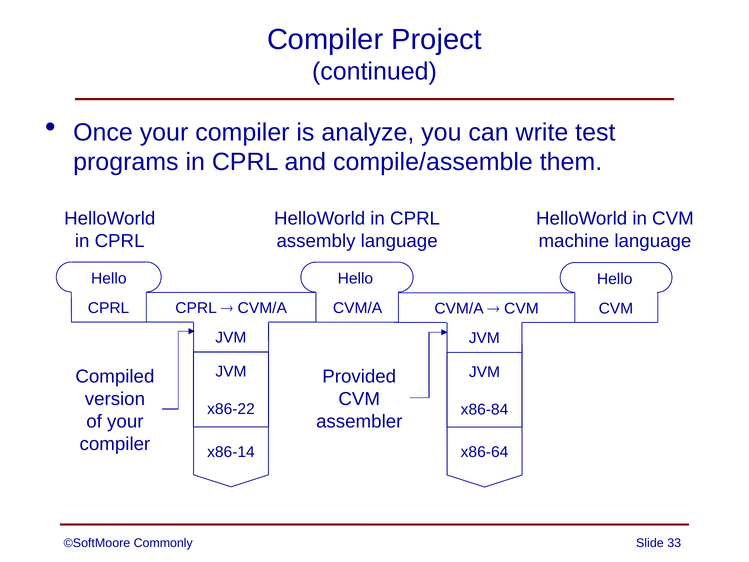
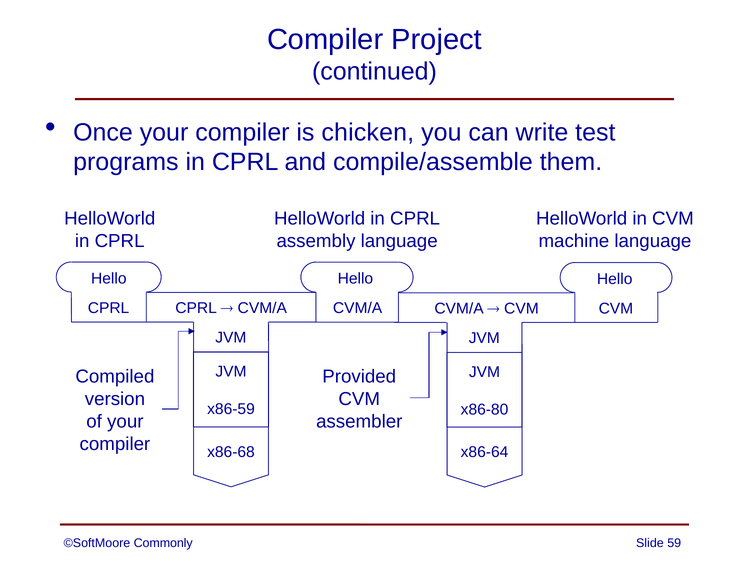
analyze: analyze -> chicken
x86-22: x86-22 -> x86-59
x86-84: x86-84 -> x86-80
x86-14: x86-14 -> x86-68
33: 33 -> 59
